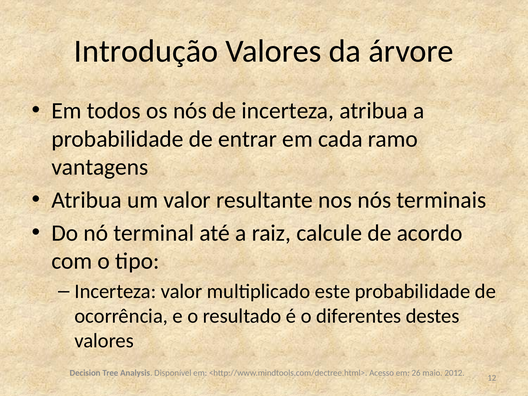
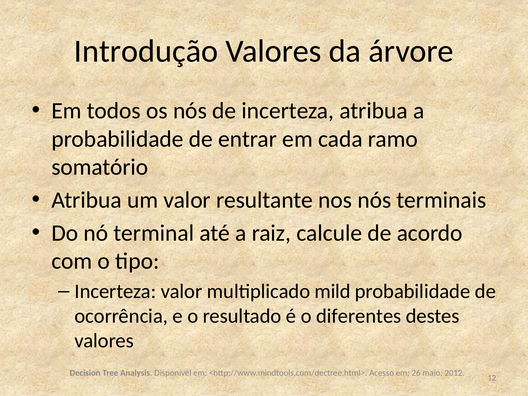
vantagens: vantagens -> somatório
este: este -> mild
